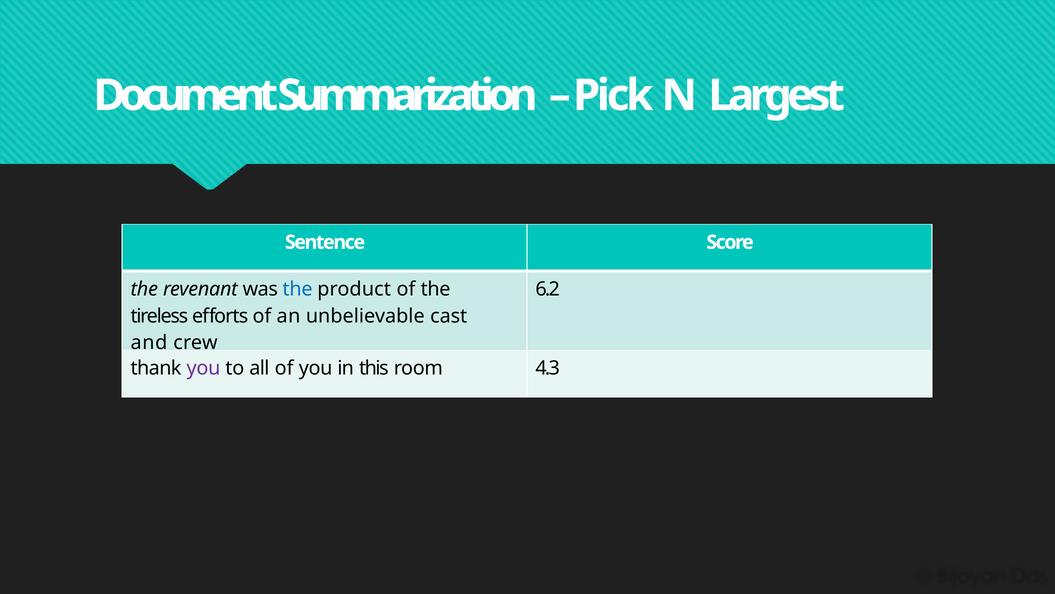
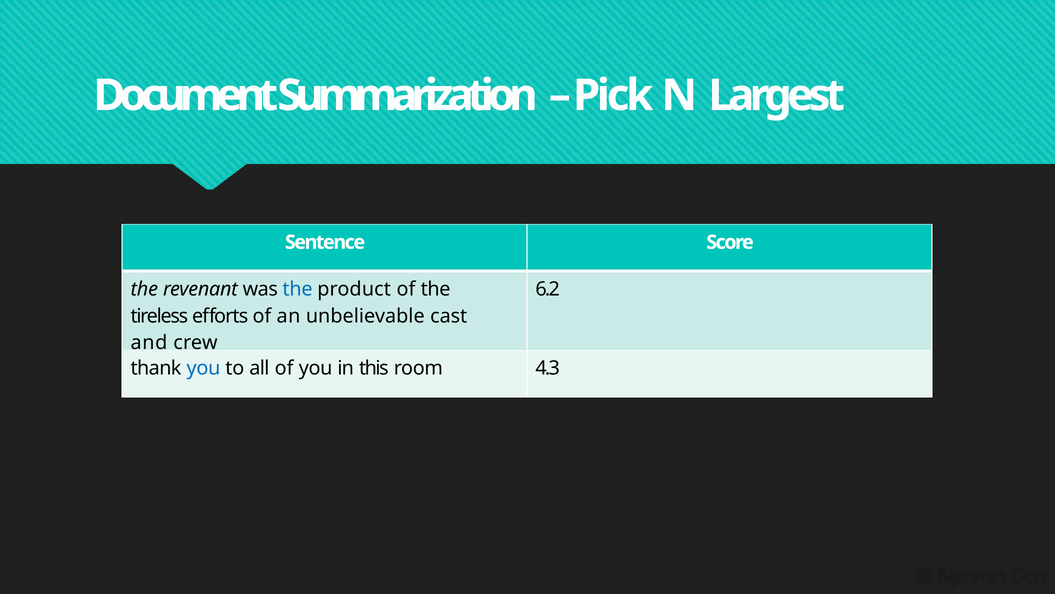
you at (204, 368) colour: purple -> blue
